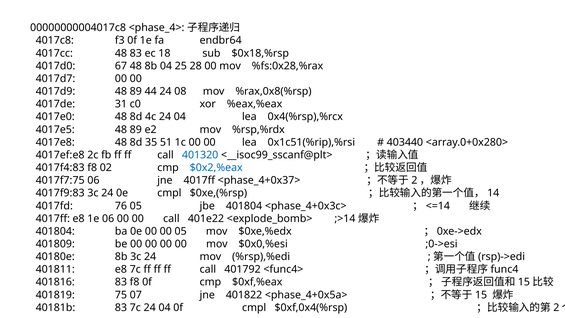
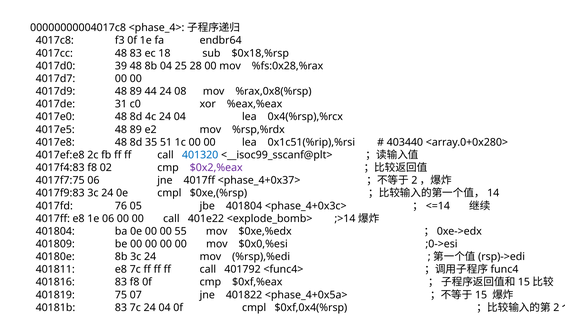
67: 67 -> 39
$0x2,%eax colour: blue -> purple
00 05: 05 -> 55
